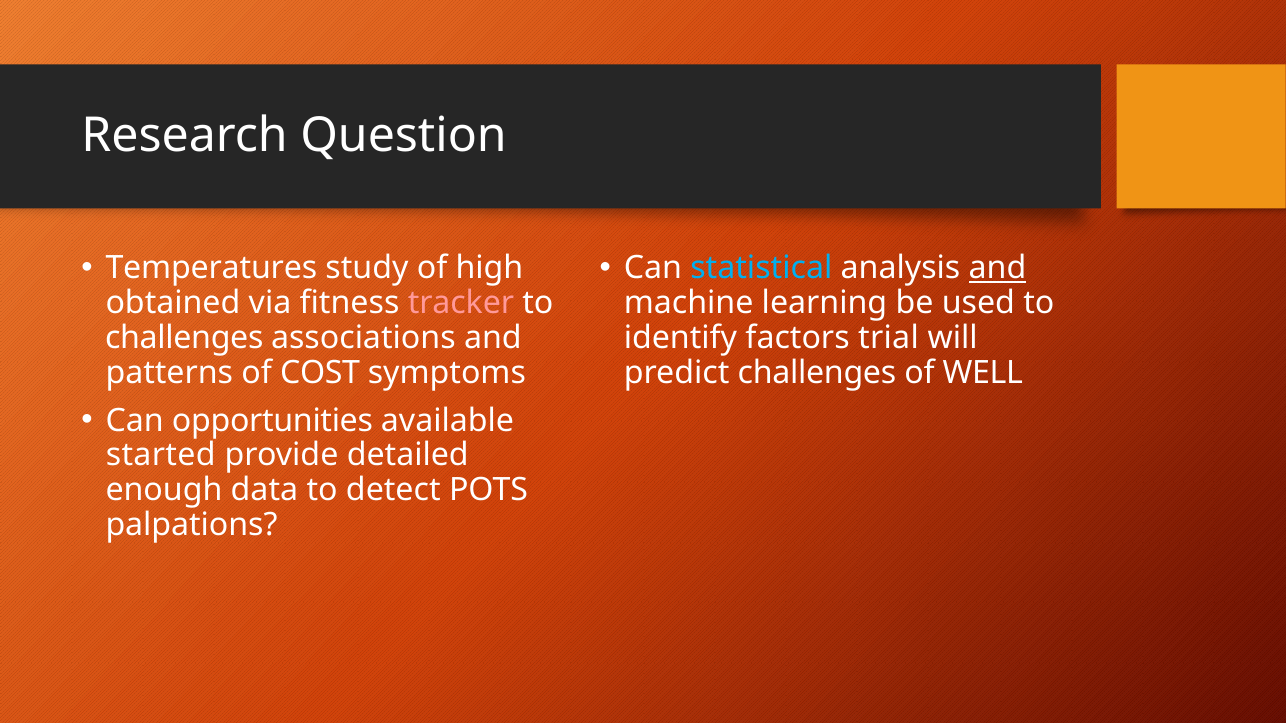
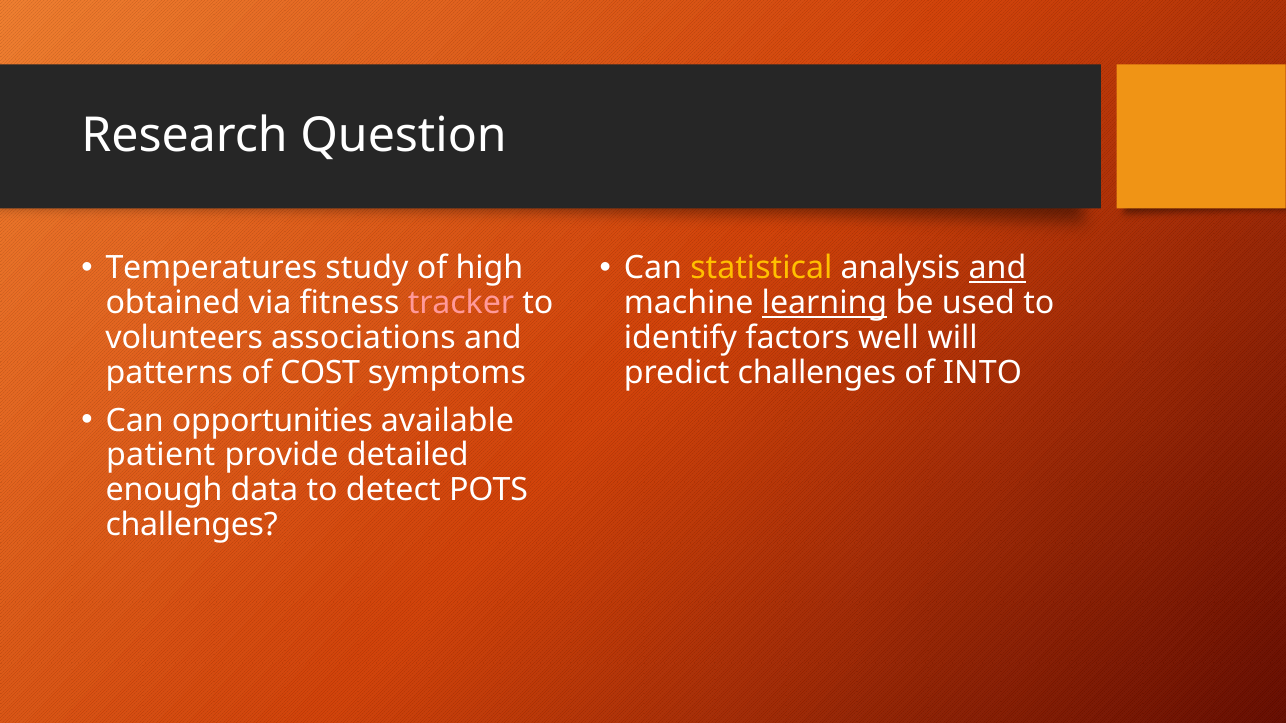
statistical colour: light blue -> yellow
learning underline: none -> present
challenges at (184, 338): challenges -> volunteers
trial: trial -> well
WELL: WELL -> INTO
started: started -> patient
palpations at (192, 525): palpations -> challenges
